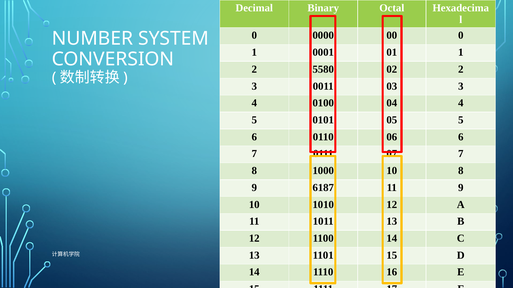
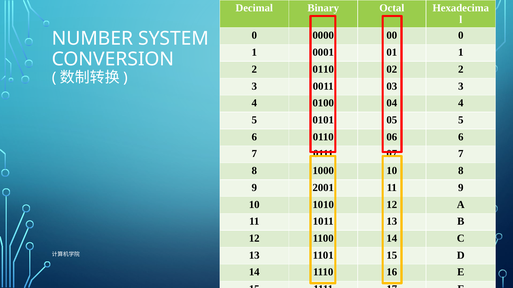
2 5580: 5580 -> 0110
6187: 6187 -> 2001
